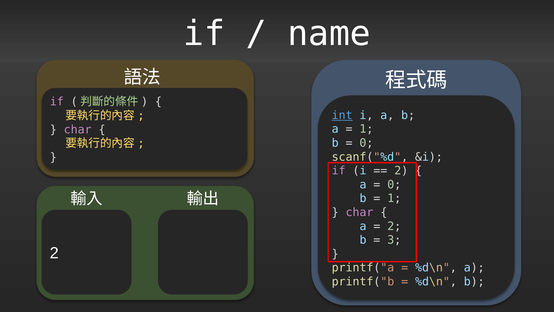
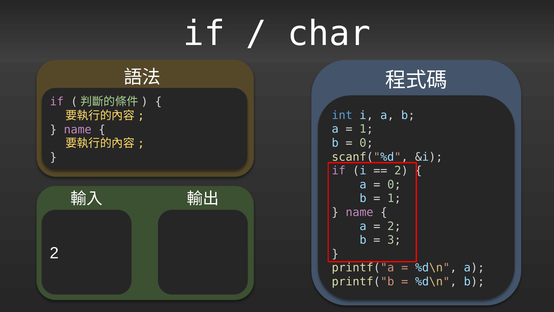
name: name -> char
int underline: present -> none
char at (78, 129): char -> name
char at (360, 212): char -> name
